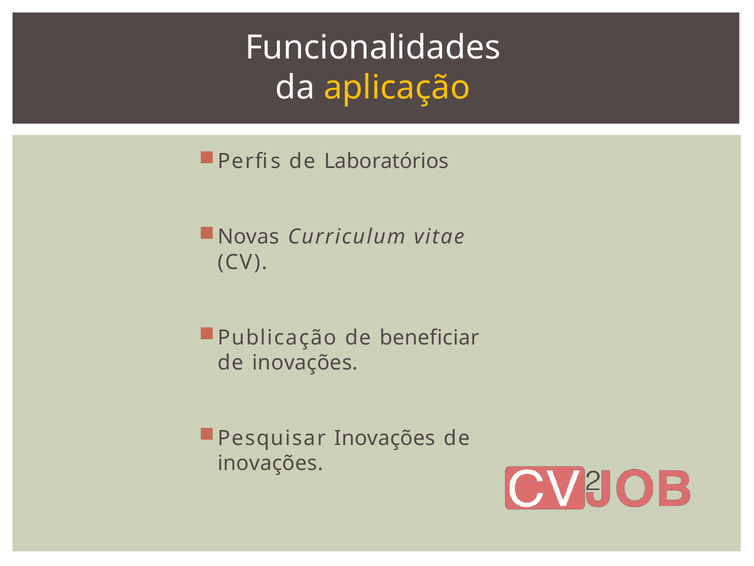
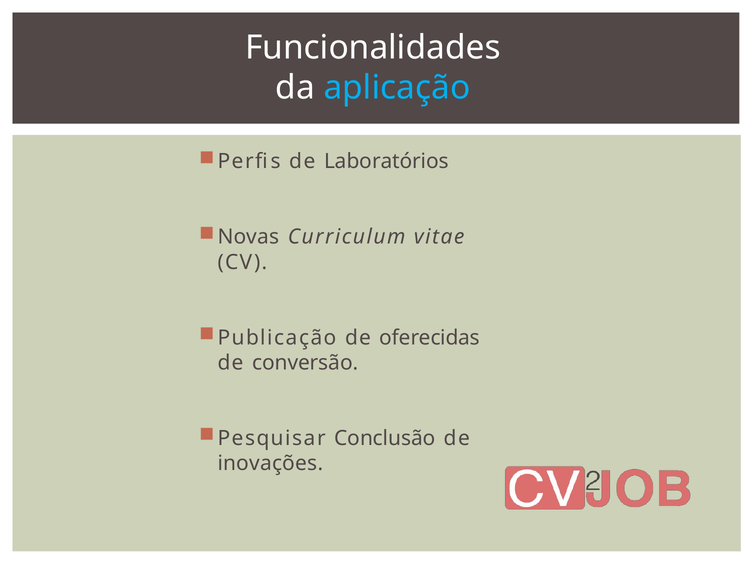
aplicação colour: yellow -> light blue
beneficiar: beneficiar -> oferecidas
inovações at (305, 363): inovações -> conversão
Pesquisar Inovações: Inovações -> Conclusão
